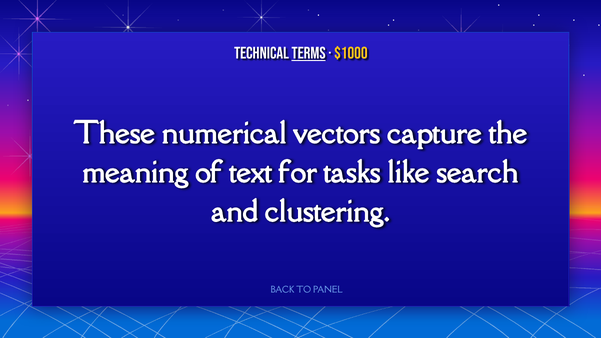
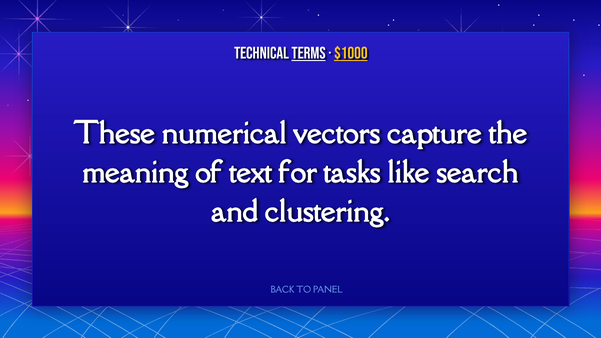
$1000 underline: none -> present
